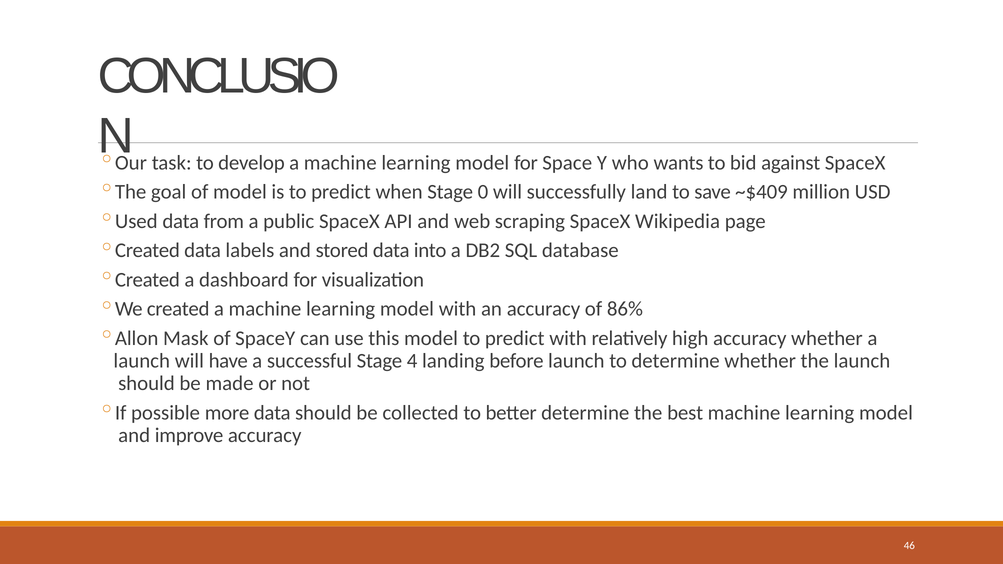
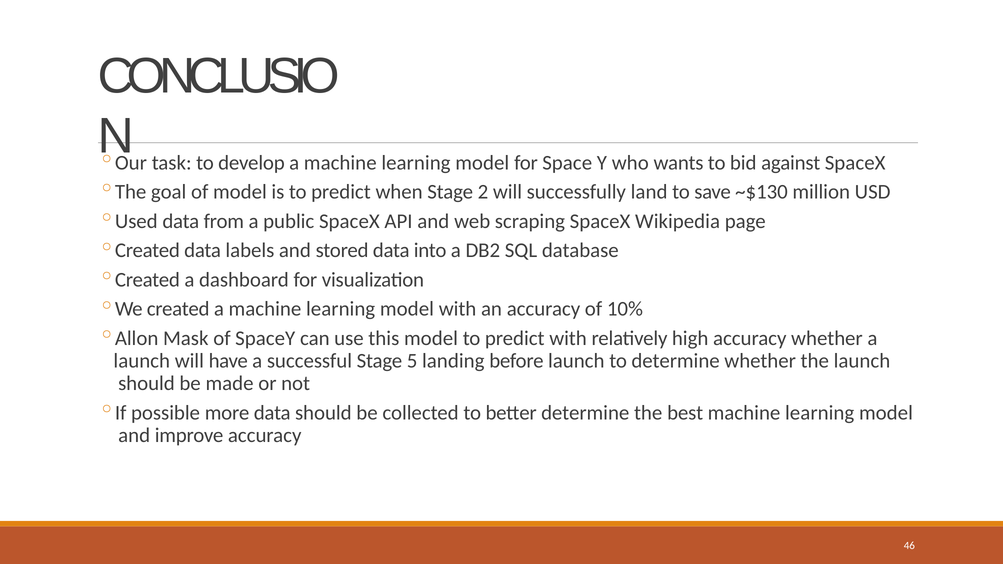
0: 0 -> 2
~$409: ~$409 -> ~$130
86%: 86% -> 10%
4: 4 -> 5
